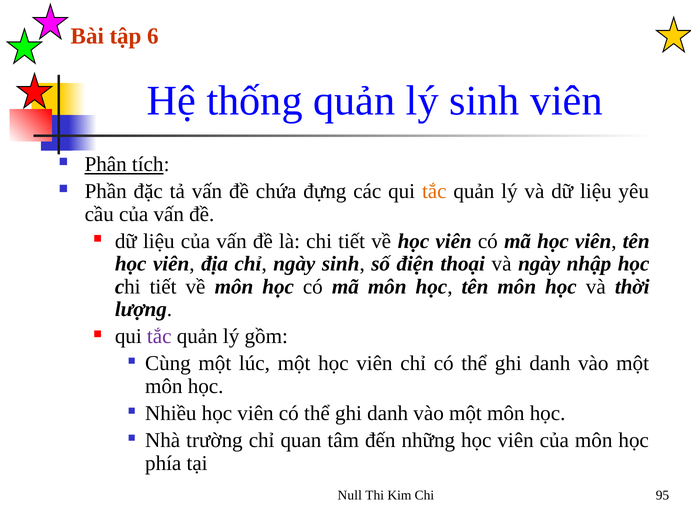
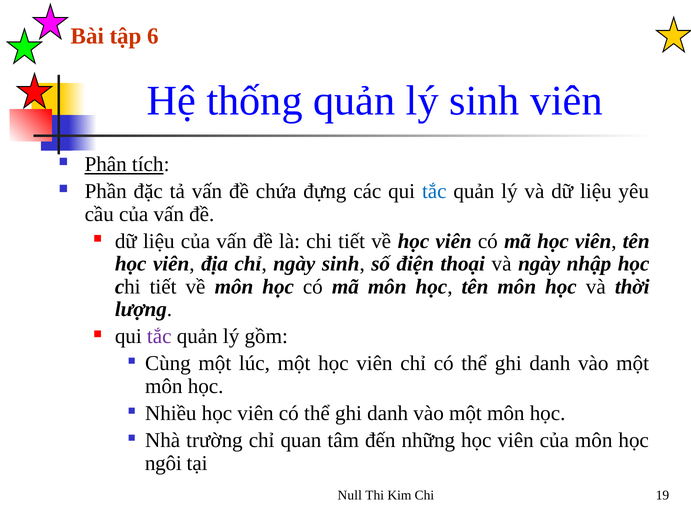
tắc at (434, 191) colour: orange -> blue
phía: phía -> ngôi
95: 95 -> 19
